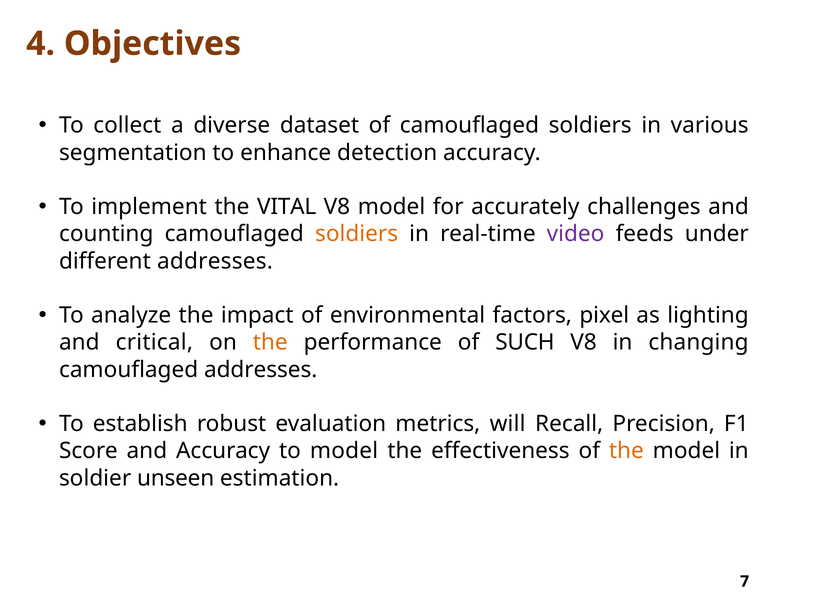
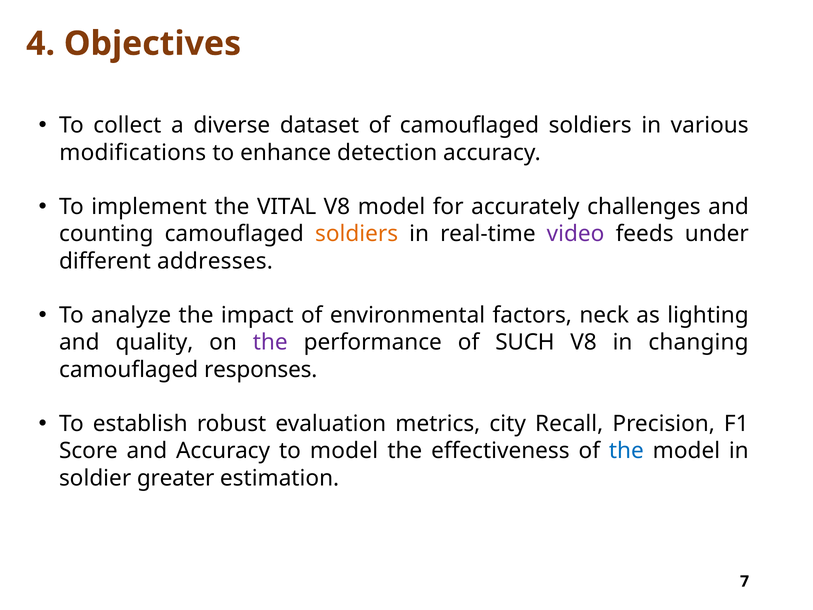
segmentation: segmentation -> modifications
pixel: pixel -> neck
critical: critical -> quality
the at (270, 342) colour: orange -> purple
camouflaged addresses: addresses -> responses
will: will -> city
the at (626, 451) colour: orange -> blue
unseen: unseen -> greater
